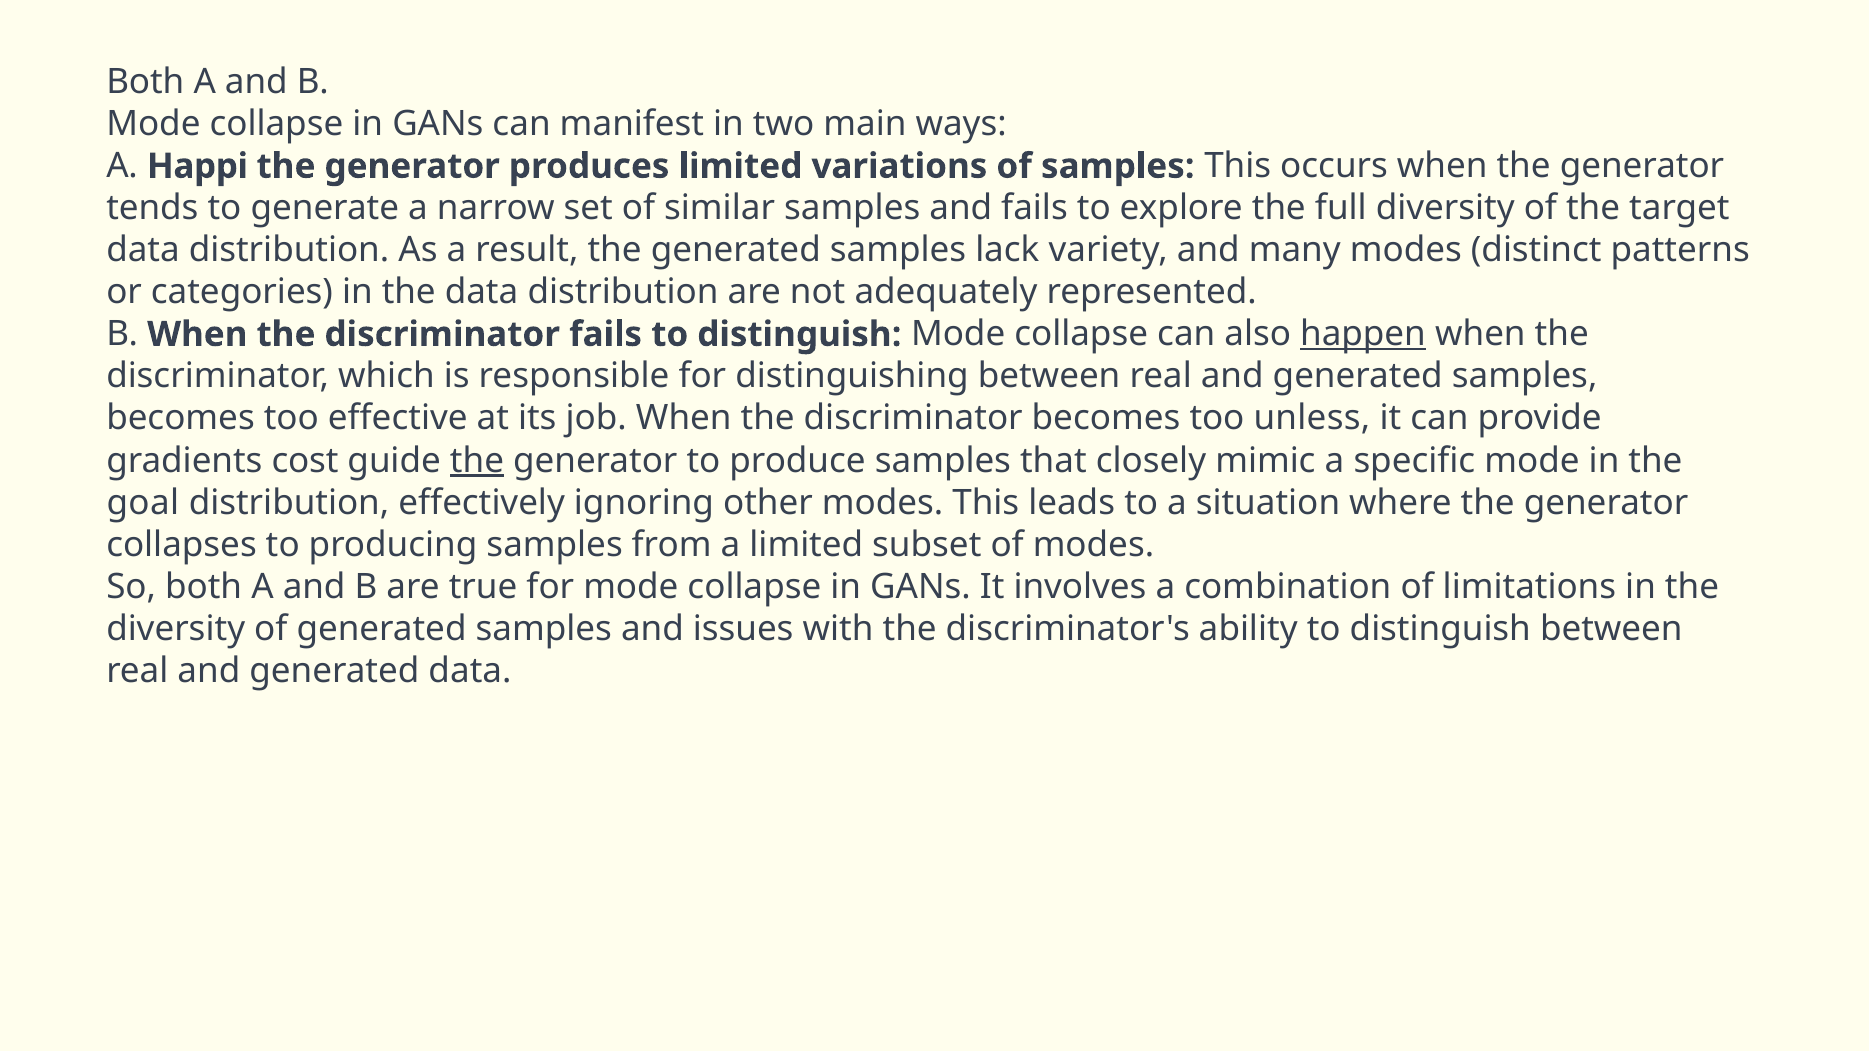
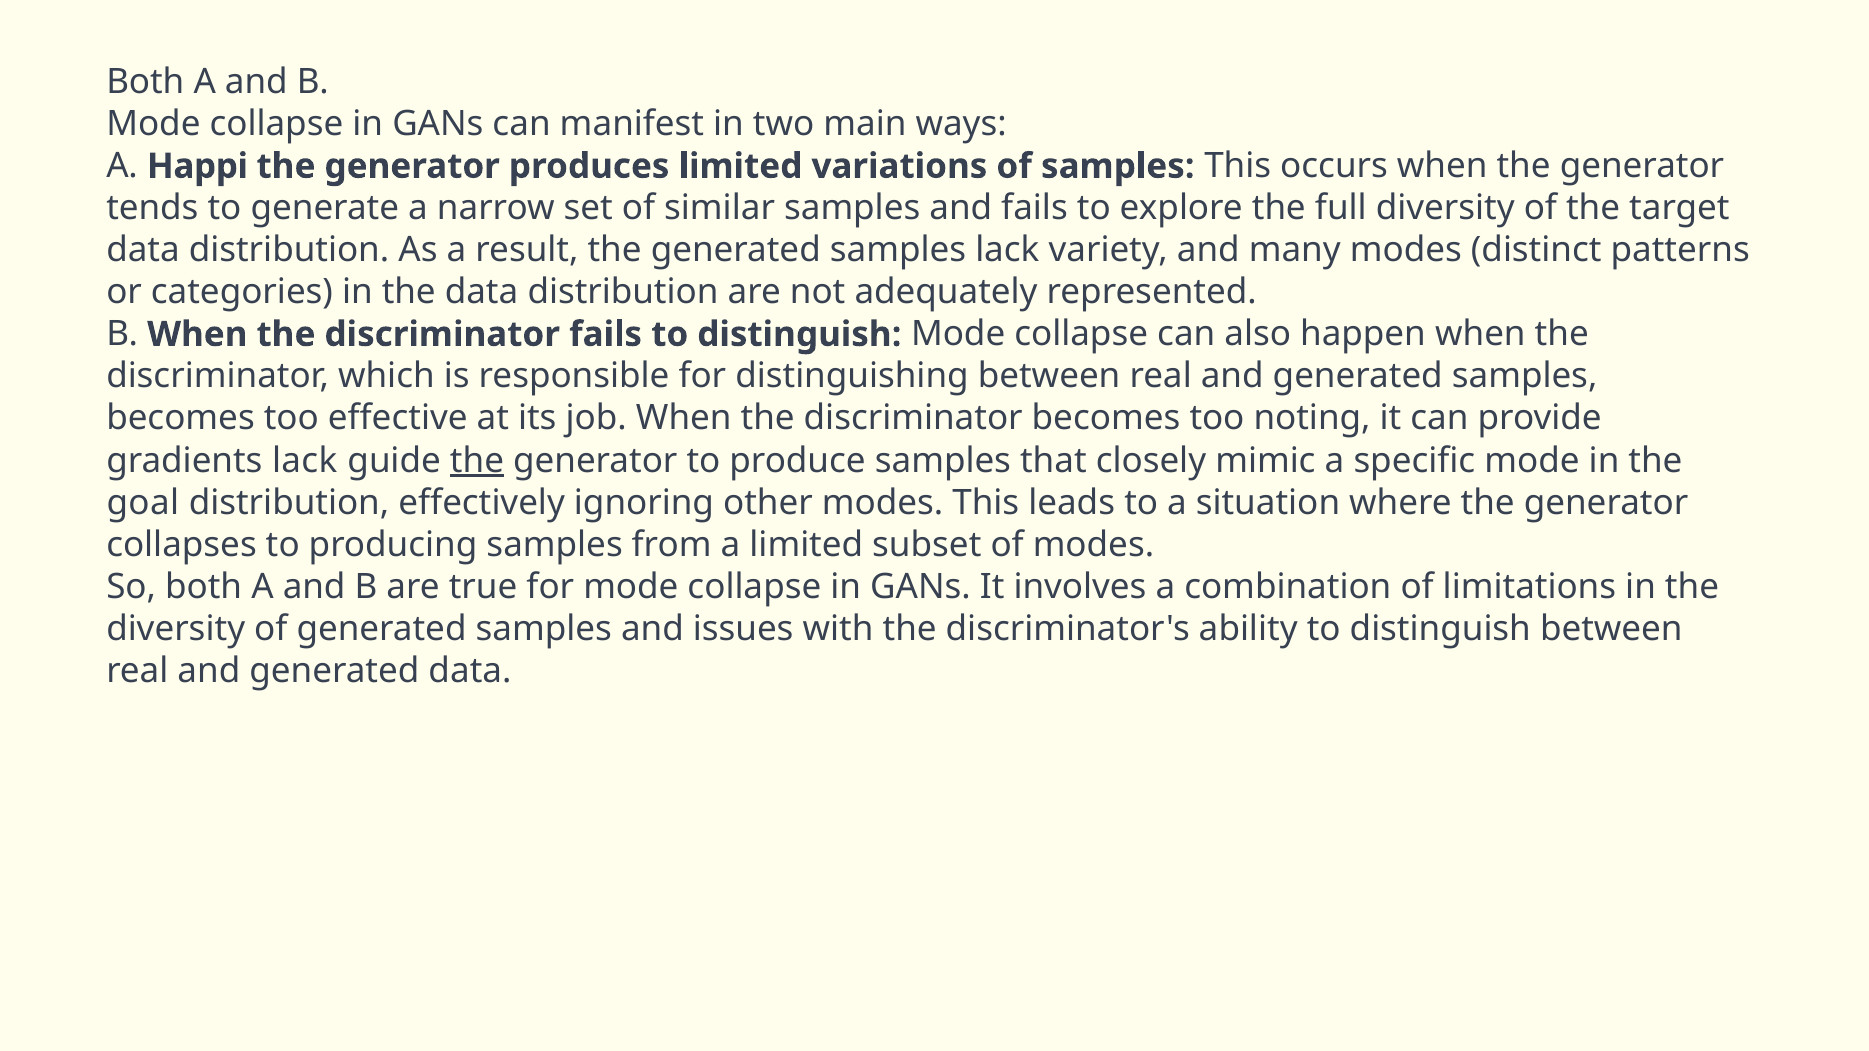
happen underline: present -> none
unless: unless -> noting
gradients cost: cost -> lack
